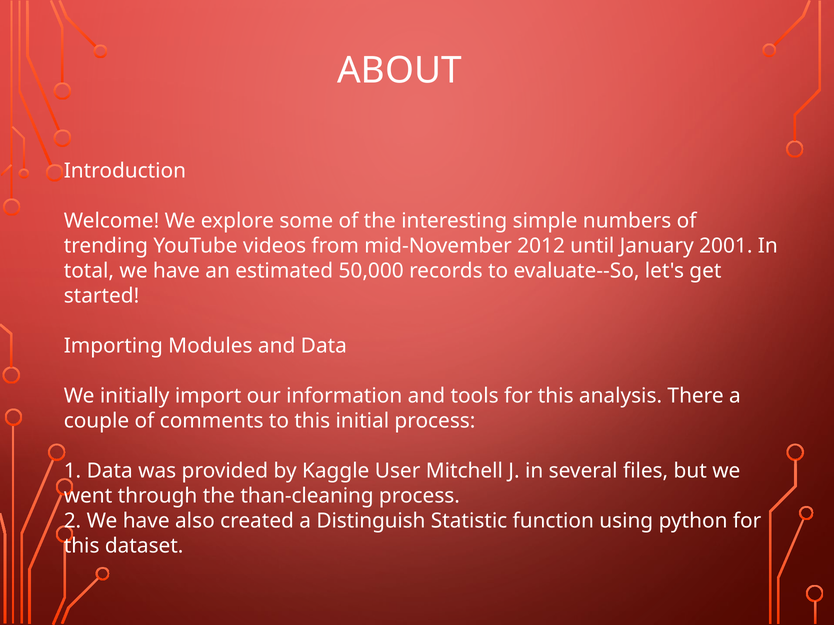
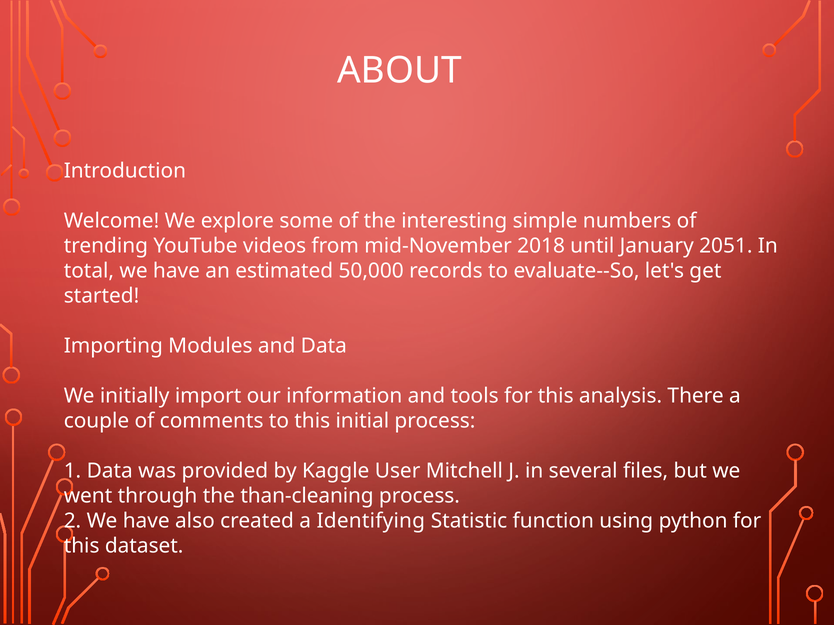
2012: 2012 -> 2018
2001: 2001 -> 2051
Distinguish: Distinguish -> Identifying
